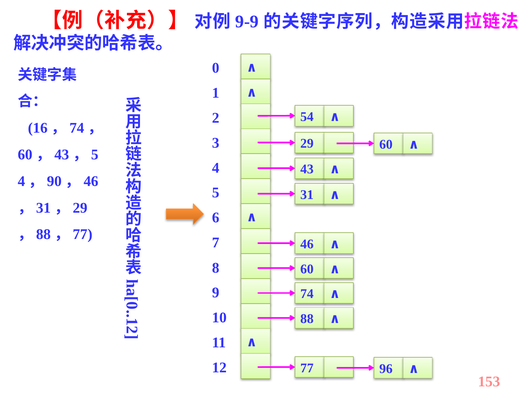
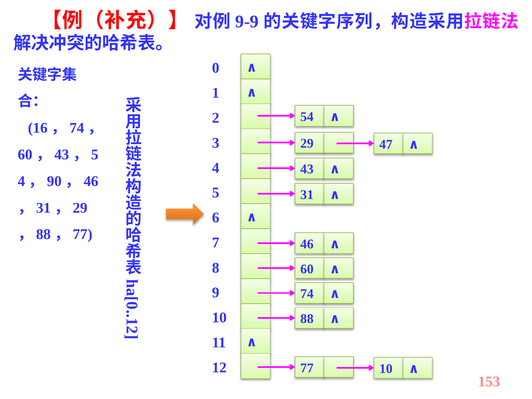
29 60: 60 -> 47
77 96: 96 -> 10
